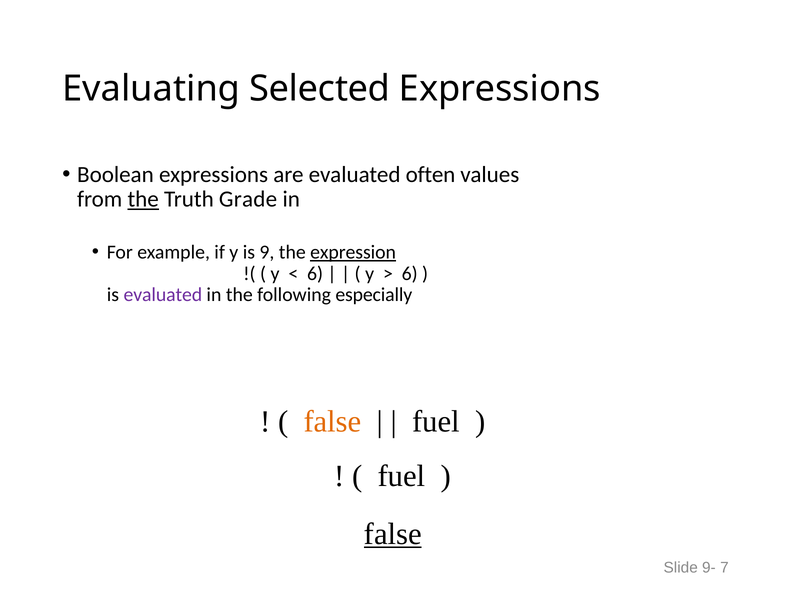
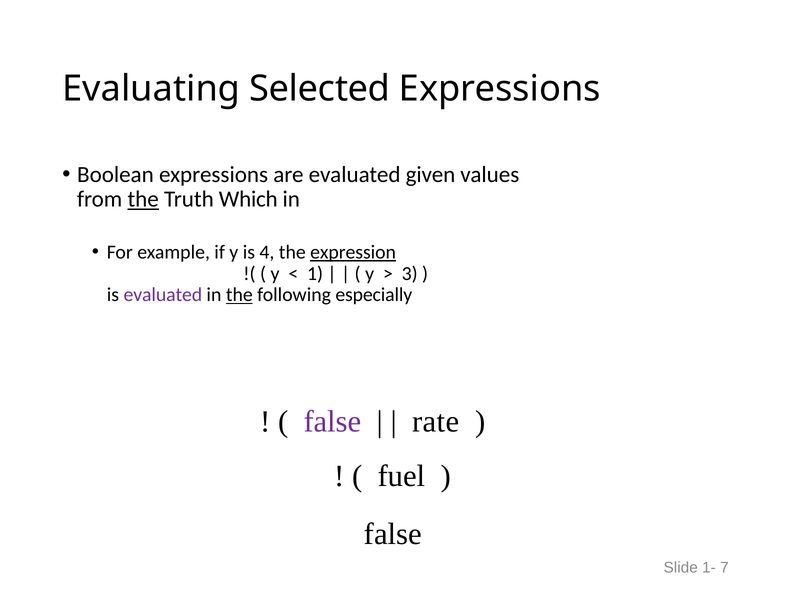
often: often -> given
Grade: Grade -> Which
9: 9 -> 4
6 at (315, 273): 6 -> 1
6 at (410, 273): 6 -> 3
the at (239, 295) underline: none -> present
false at (333, 421) colour: orange -> purple
fuel at (436, 421): fuel -> rate
false at (393, 533) underline: present -> none
9-: 9- -> 1-
